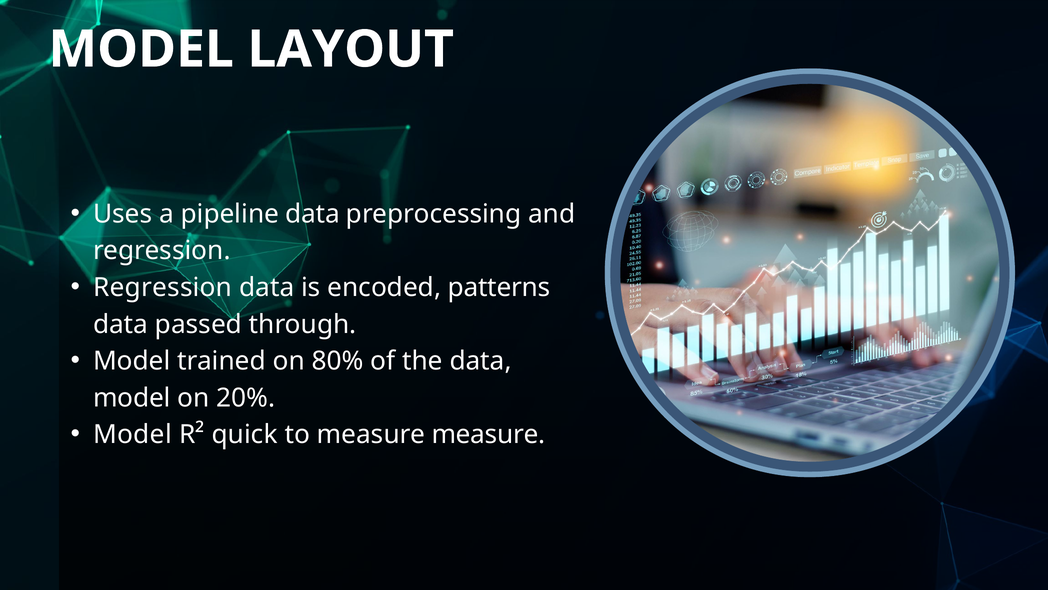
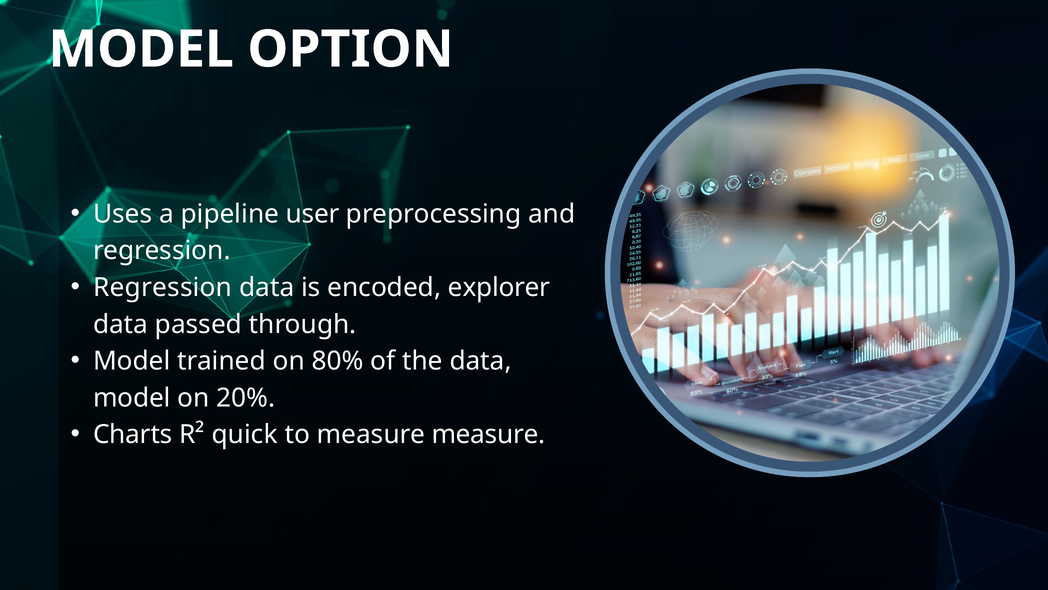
LAYOUT: LAYOUT -> OPTION
pipeline data: data -> user
patterns: patterns -> explorer
Model at (133, 434): Model -> Charts
